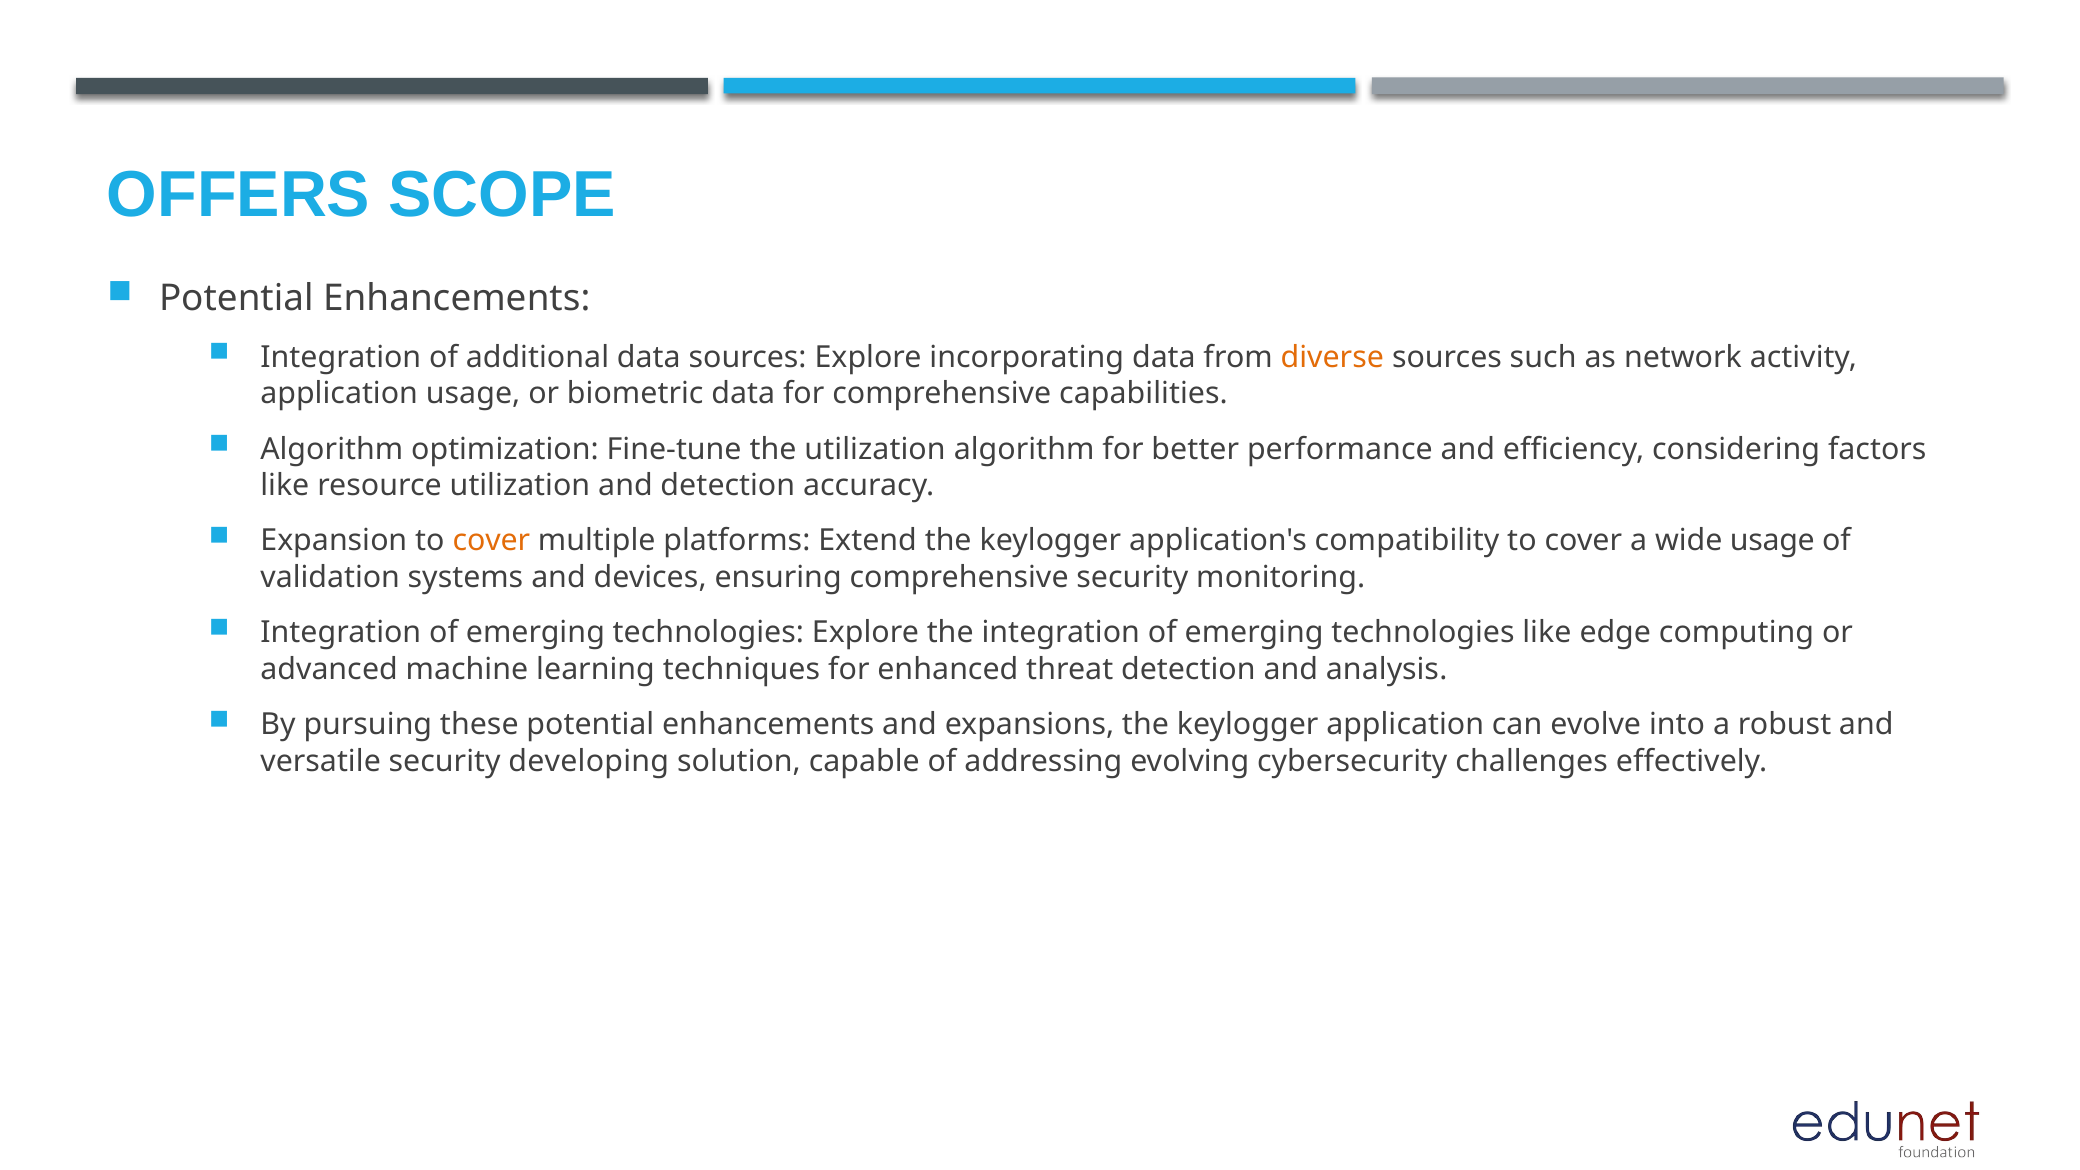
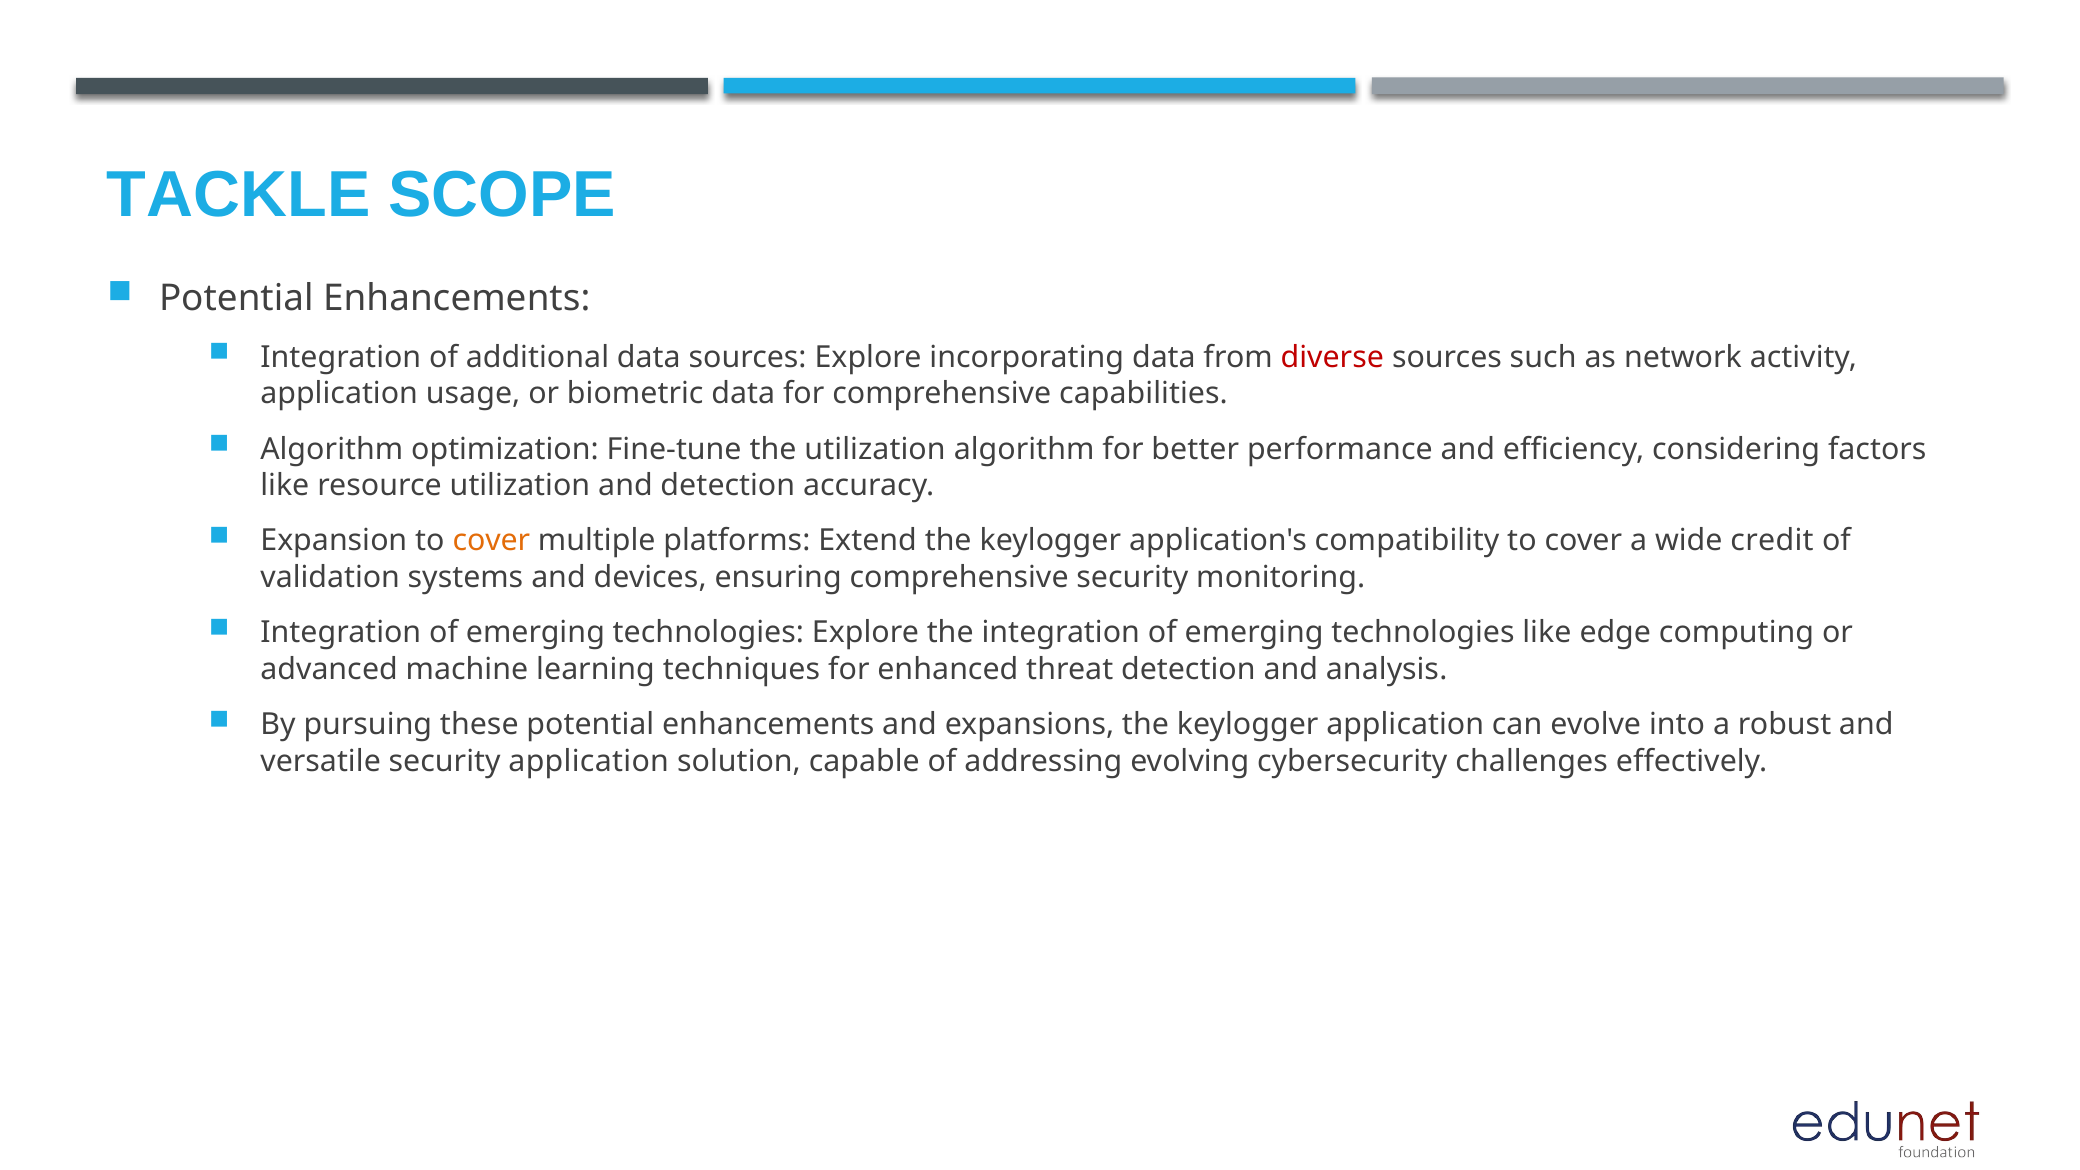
OFFERS: OFFERS -> TACKLE
diverse colour: orange -> red
wide usage: usage -> credit
security developing: developing -> application
